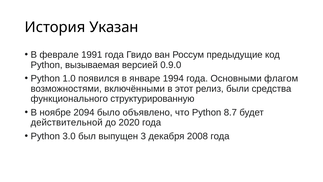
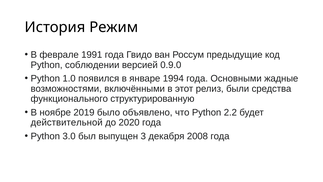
Указан: Указан -> Режим
вызываемая: вызываемая -> соблюдении
флагом: флагом -> жадные
2094: 2094 -> 2019
8.7: 8.7 -> 2.2
